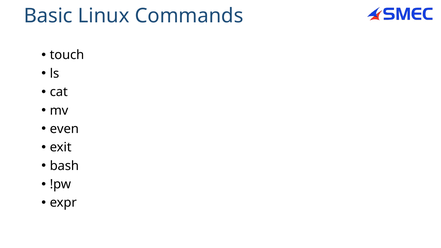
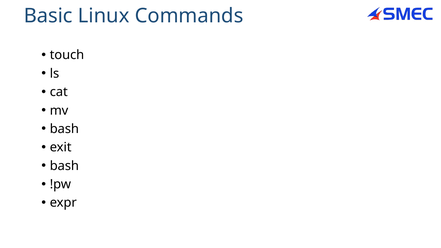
even at (64, 129): even -> bash
